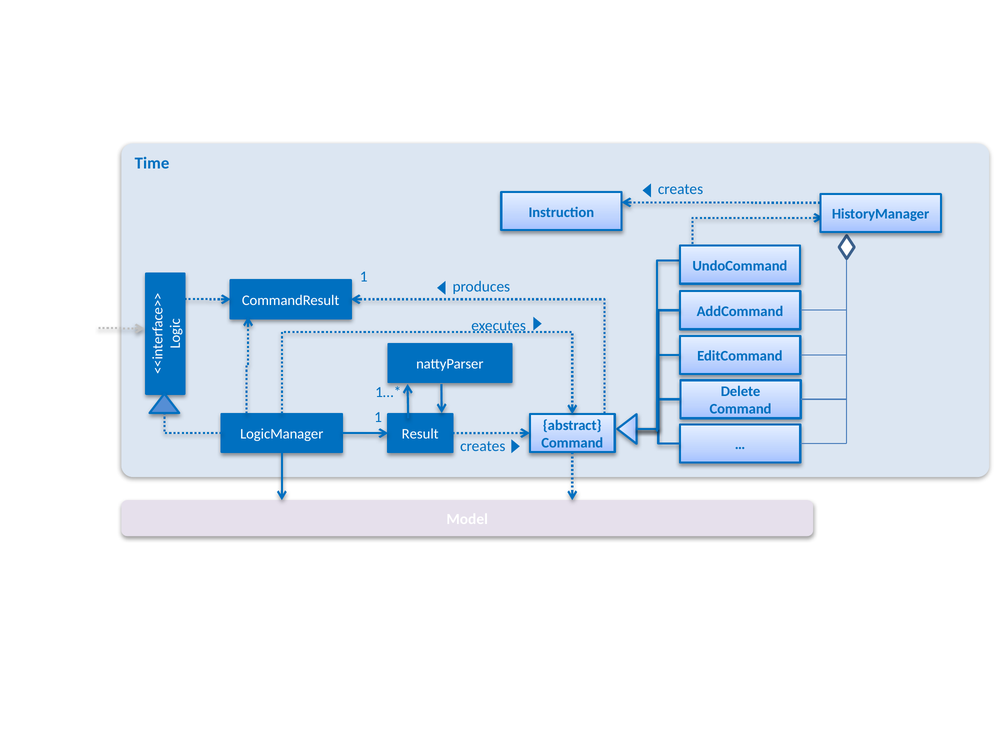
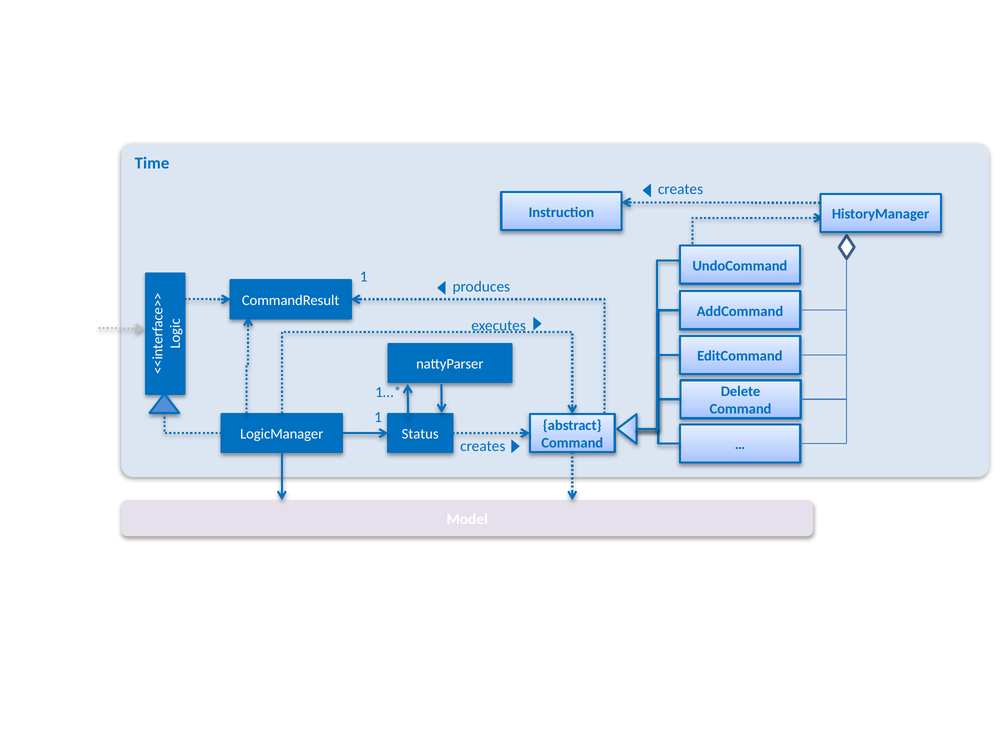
Result: Result -> Status
